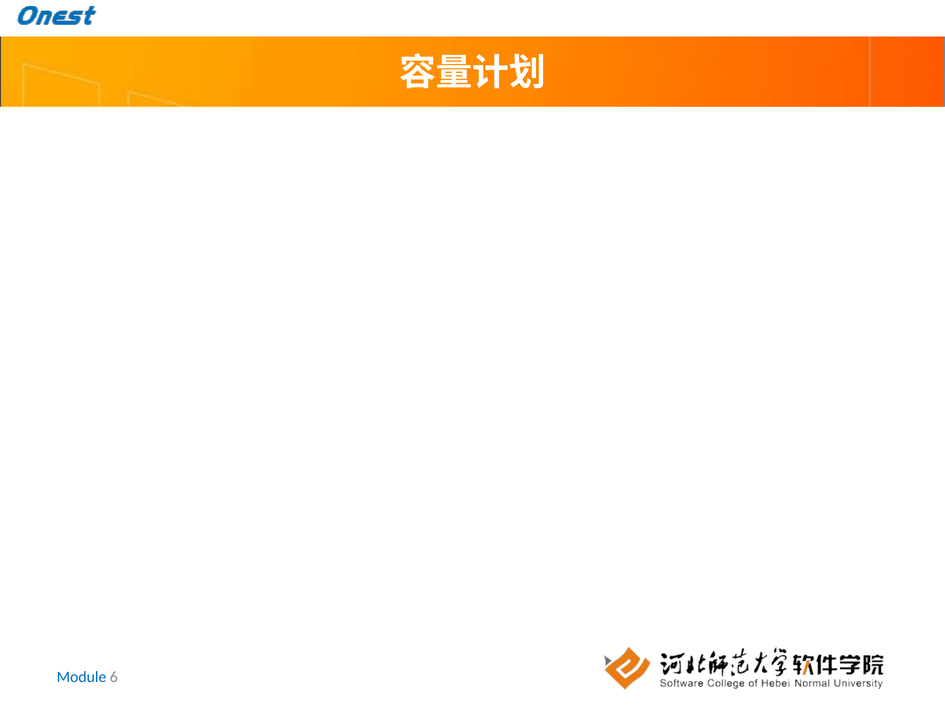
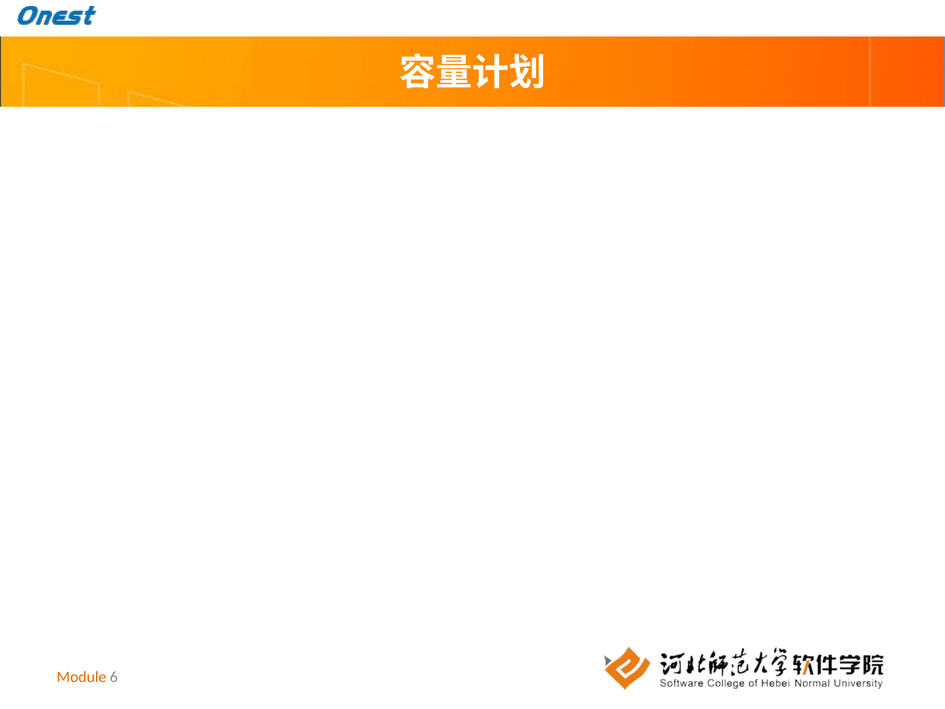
Module colour: blue -> orange
